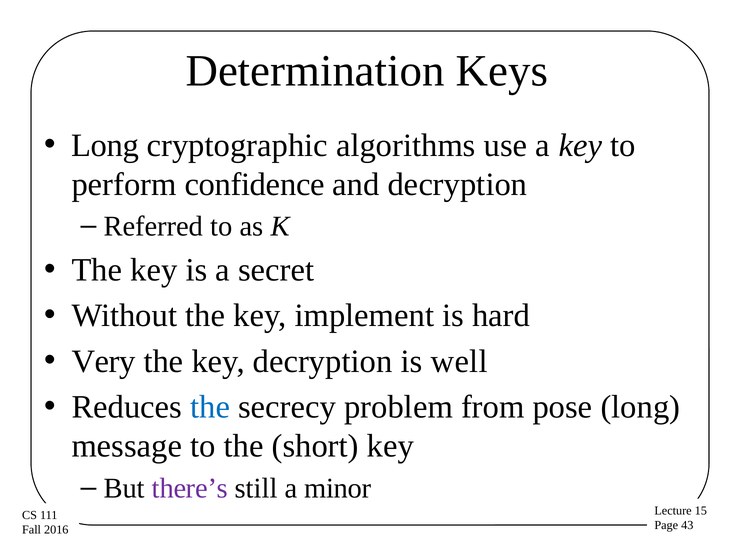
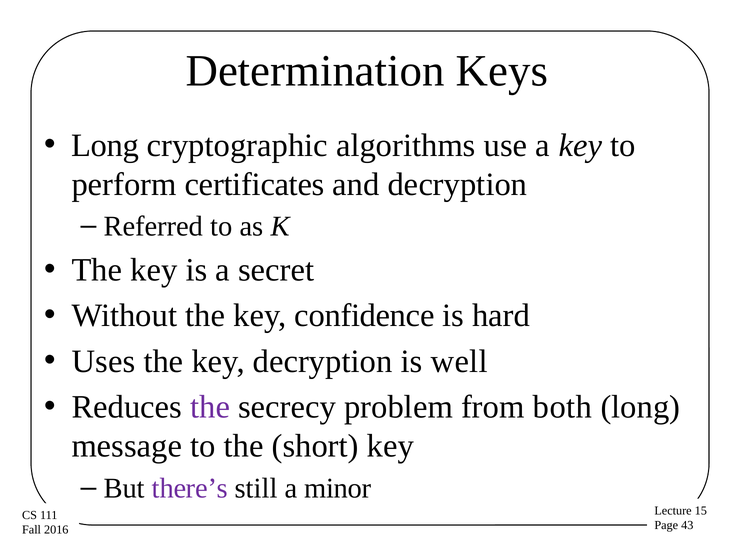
confidence: confidence -> certificates
implement: implement -> confidence
Very: Very -> Uses
the at (210, 407) colour: blue -> purple
pose: pose -> both
